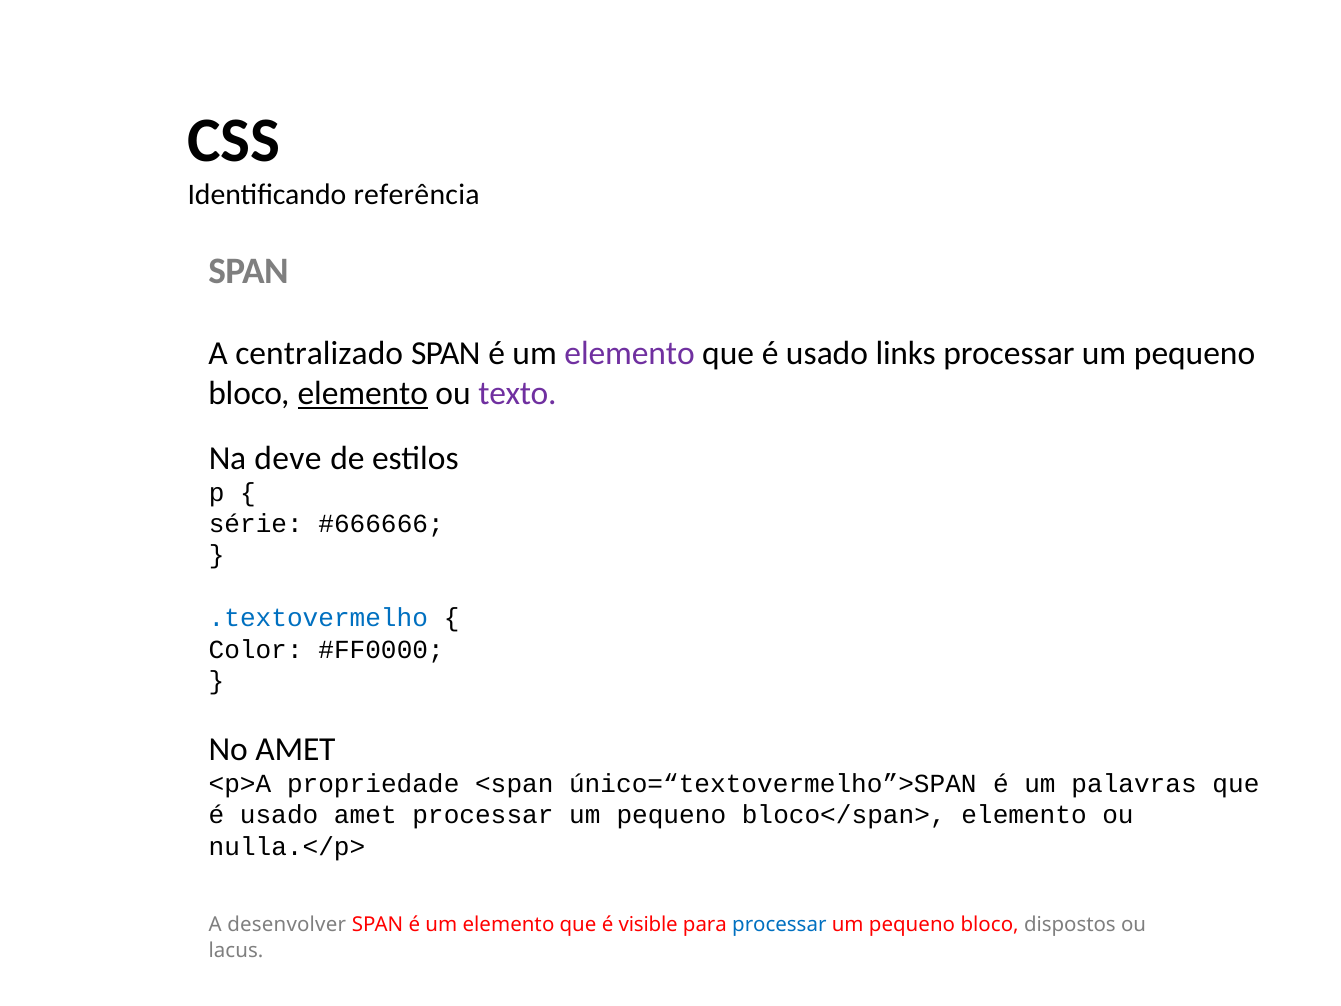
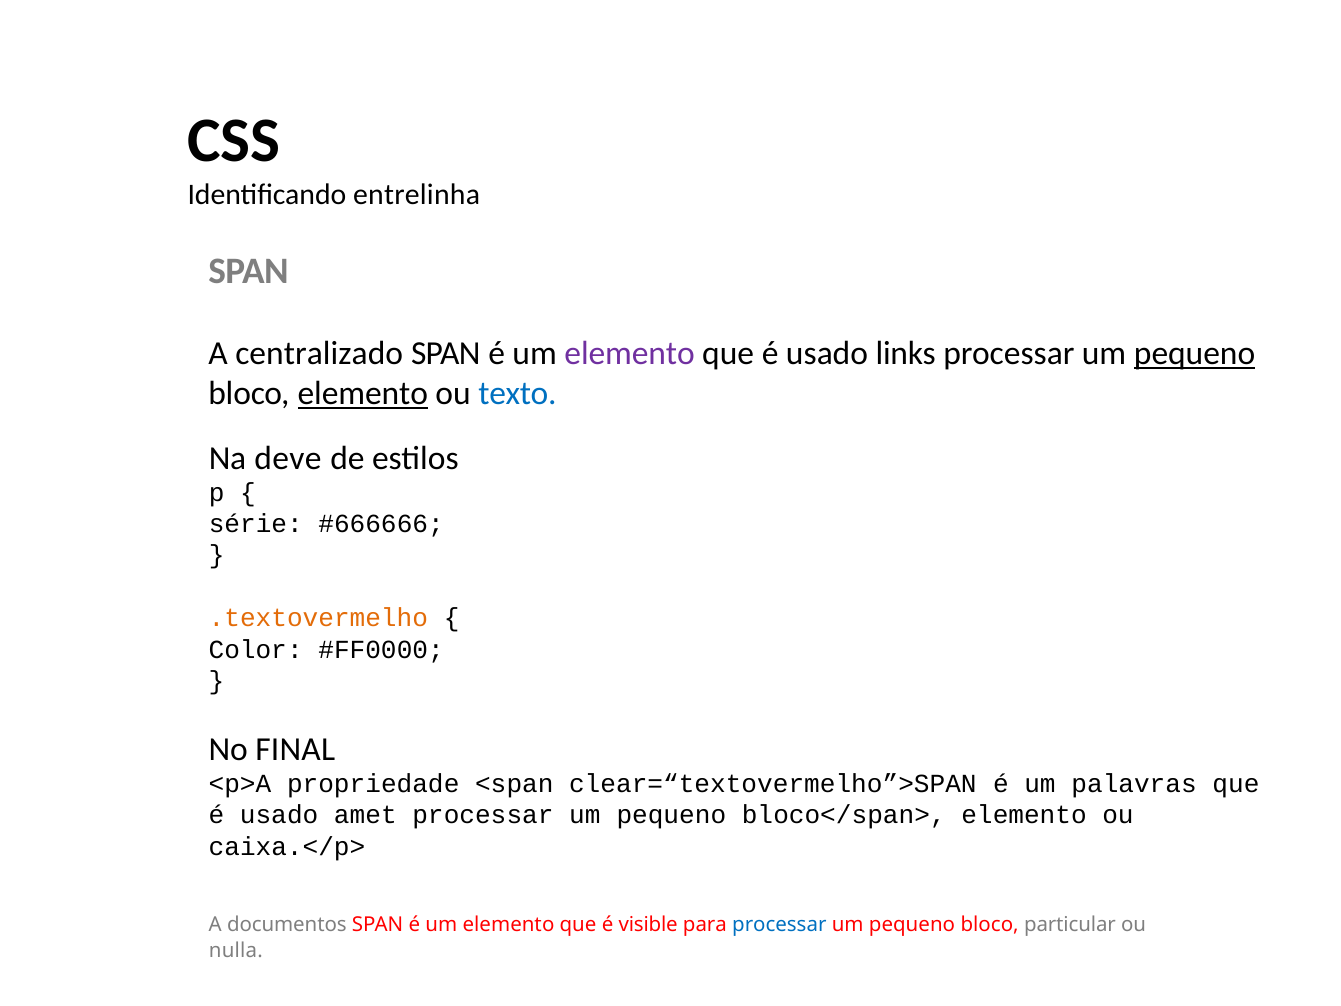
referência: referência -> entrelinha
pequeno at (1195, 353) underline: none -> present
texto colour: purple -> blue
.textovermelho colour: blue -> orange
No AMET: AMET -> FINAL
único=“textovermelho”>SPAN: único=“textovermelho”>SPAN -> clear=“textovermelho”>SPAN
nulla.</p>: nulla.</p> -> caixa.</p>
desenvolver: desenvolver -> documentos
dispostos: dispostos -> particular
lacus: lacus -> nulla
